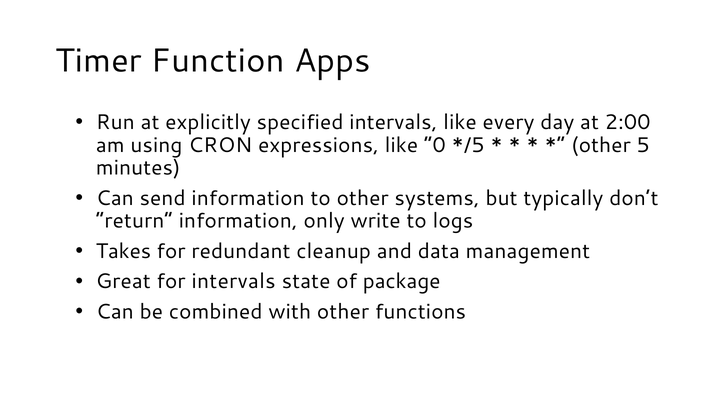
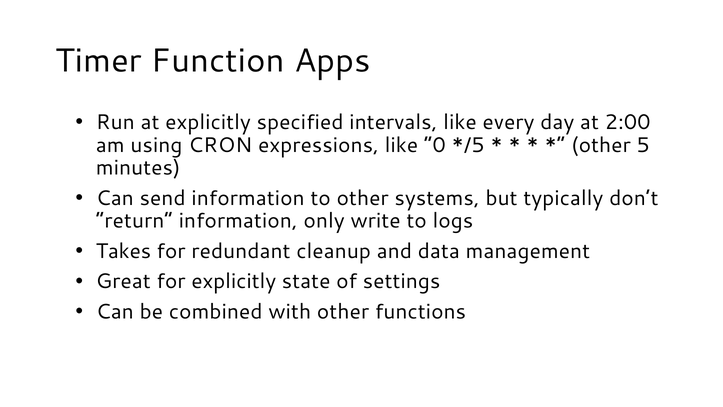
for intervals: intervals -> explicitly
package: package -> settings
